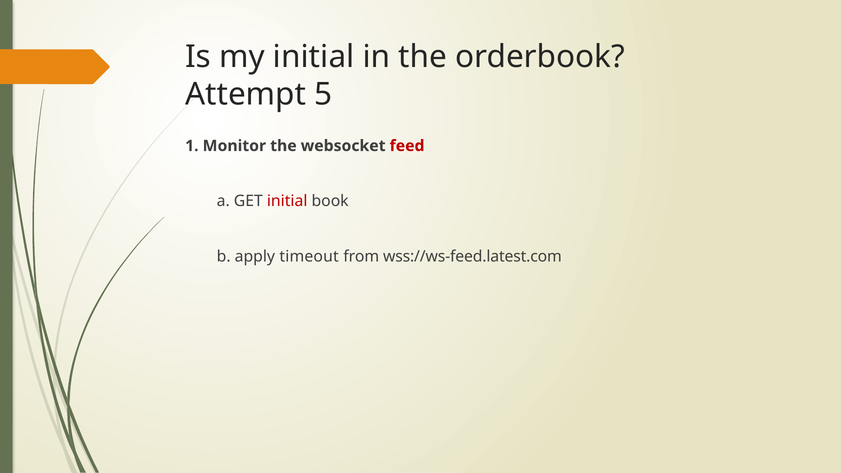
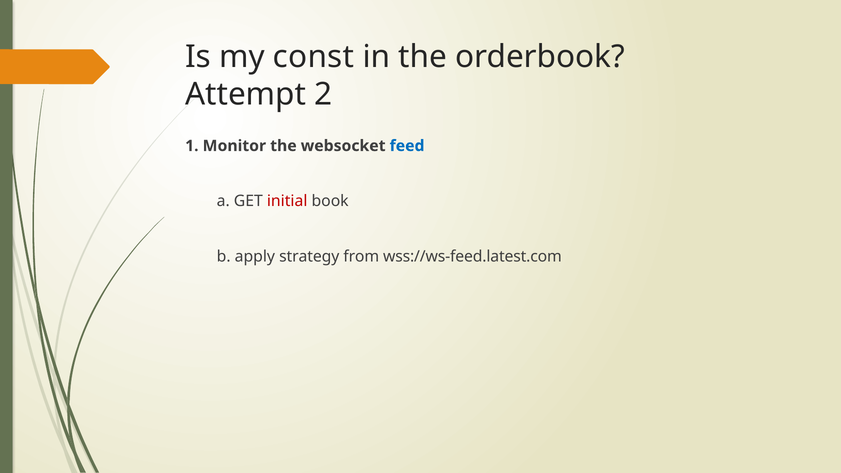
my initial: initial -> const
5: 5 -> 2
feed colour: red -> blue
timeout: timeout -> strategy
